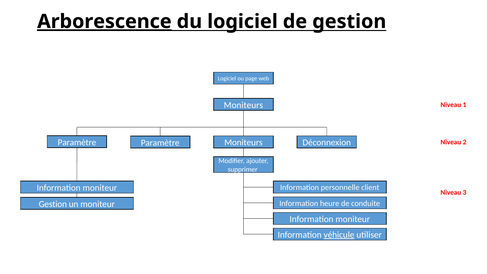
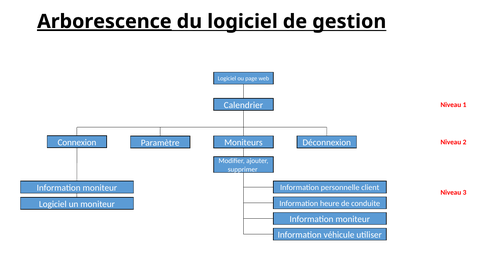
Moniteurs at (243, 105): Moniteurs -> Calendrier
Paramètre at (77, 142): Paramètre -> Connexion
Gestion at (53, 204): Gestion -> Logiciel
véhicule underline: present -> none
